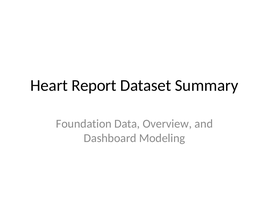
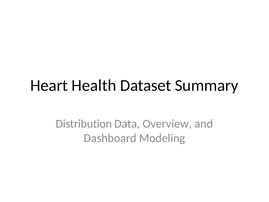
Report: Report -> Health
Foundation: Foundation -> Distribution
